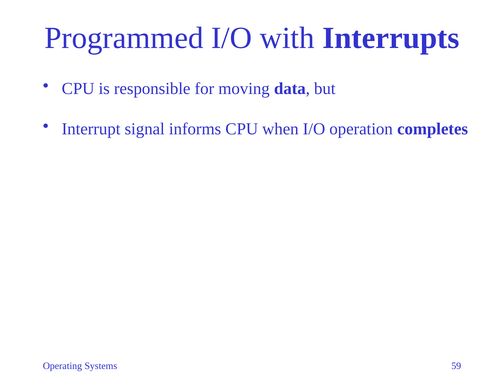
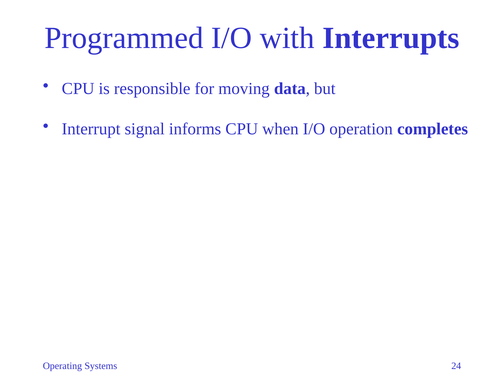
59: 59 -> 24
